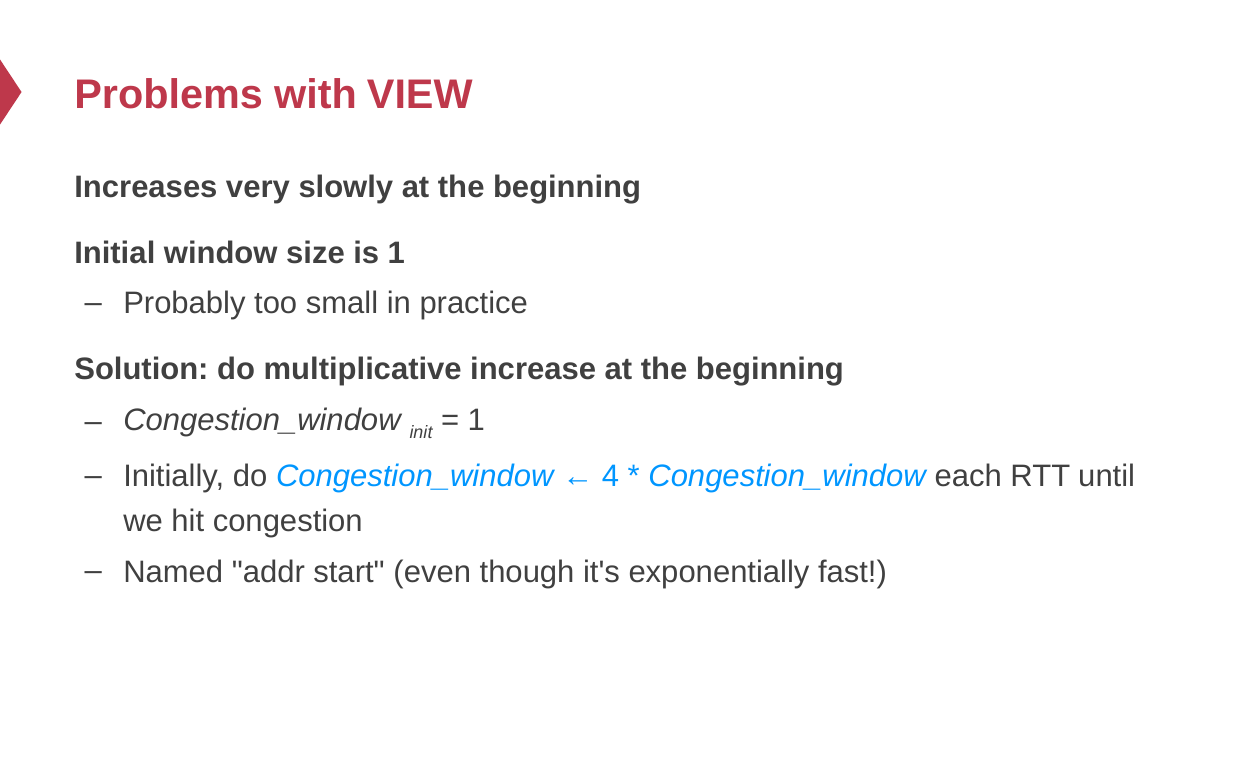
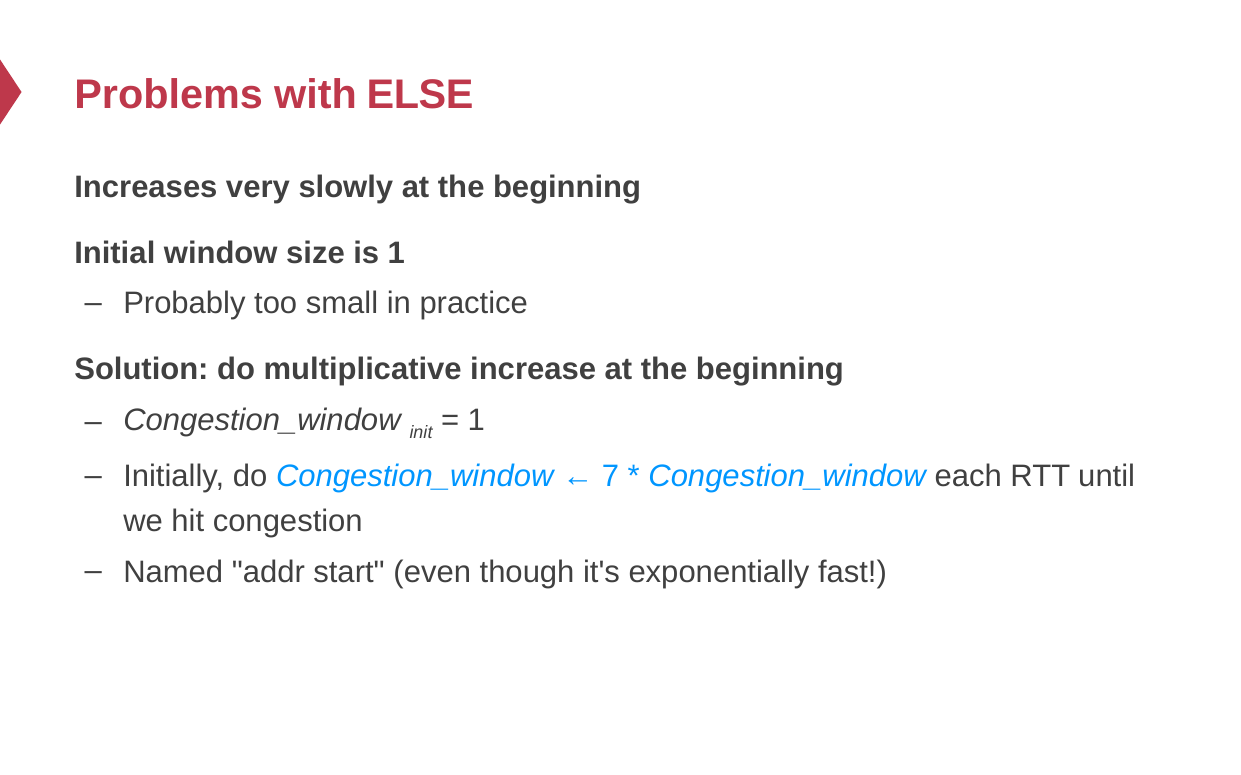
VIEW: VIEW -> ELSE
4: 4 -> 7
